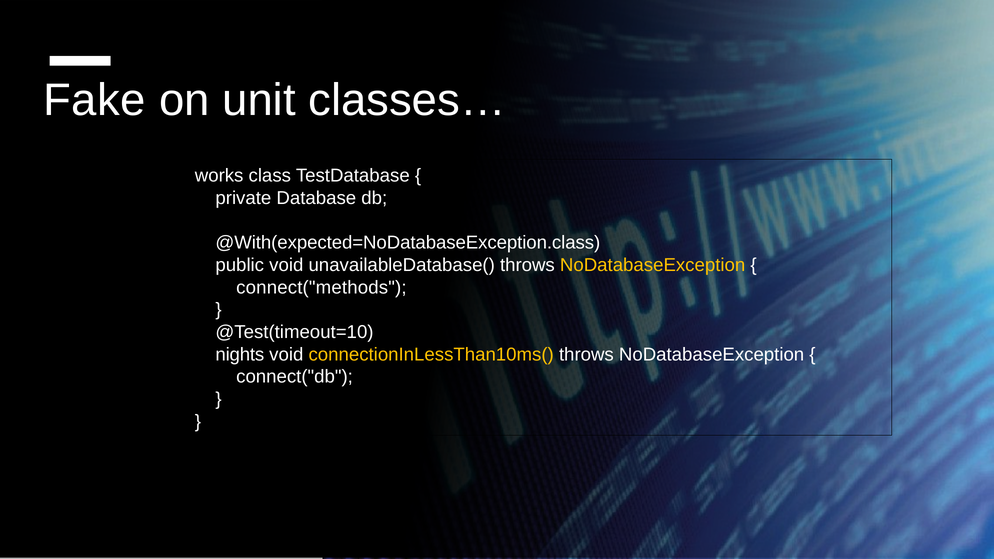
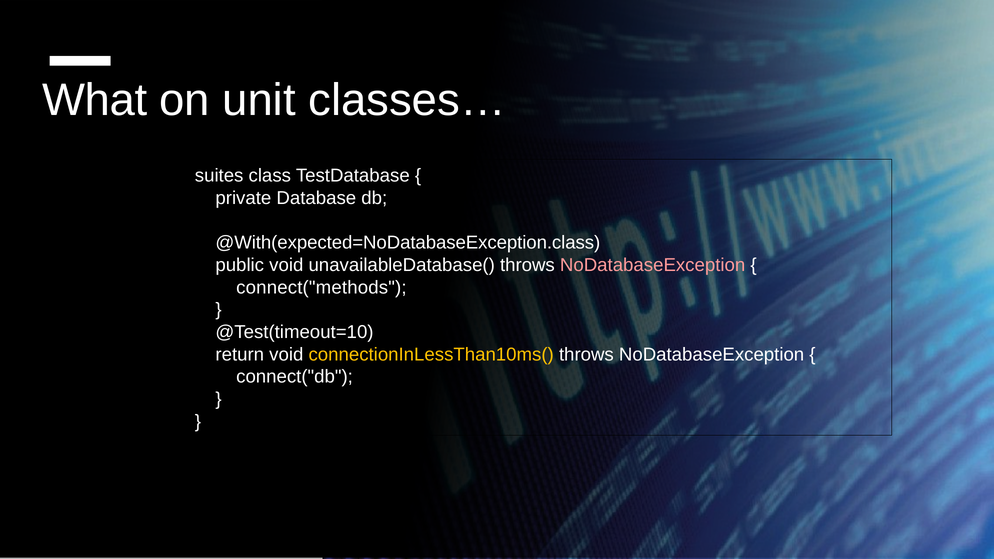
Fake: Fake -> What
works: works -> suites
NoDatabaseException at (653, 265) colour: yellow -> pink
nights: nights -> return
